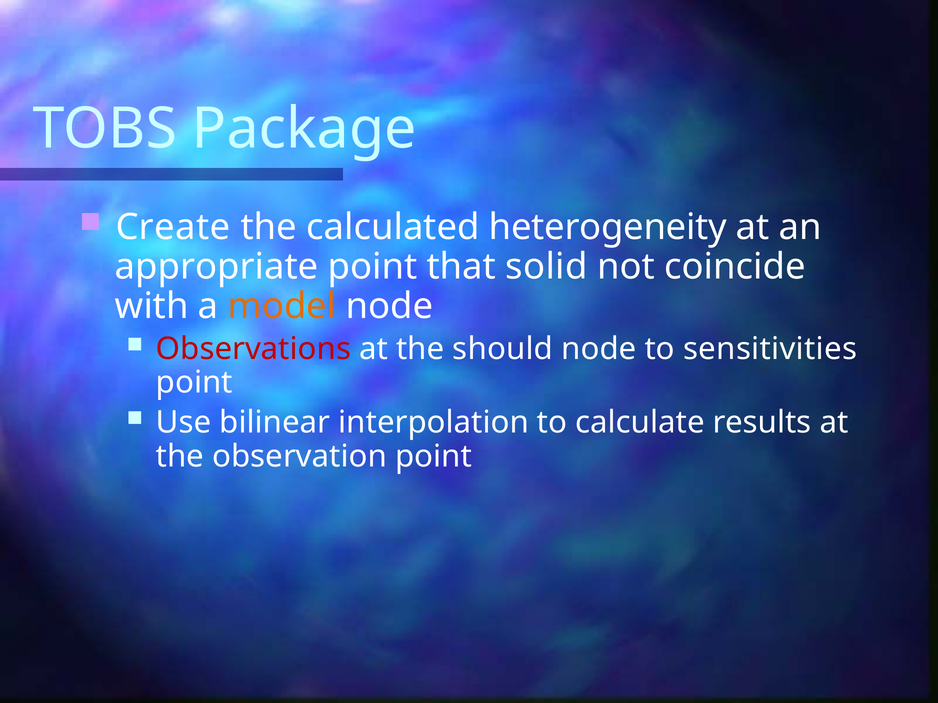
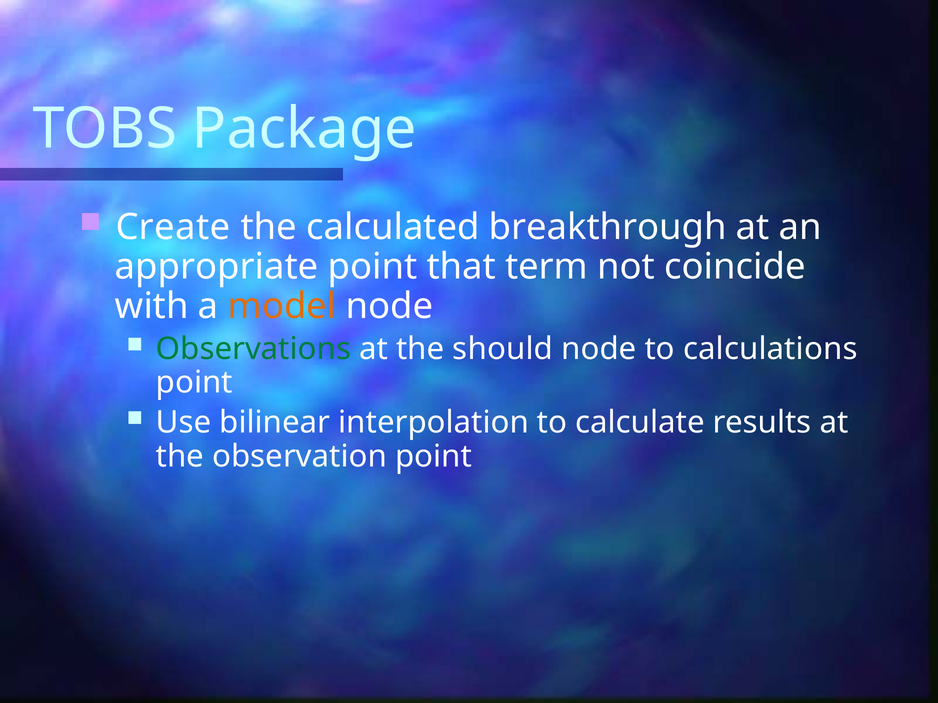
heterogeneity: heterogeneity -> breakthrough
solid: solid -> term
Observations colour: red -> green
sensitivities: sensitivities -> calculations
